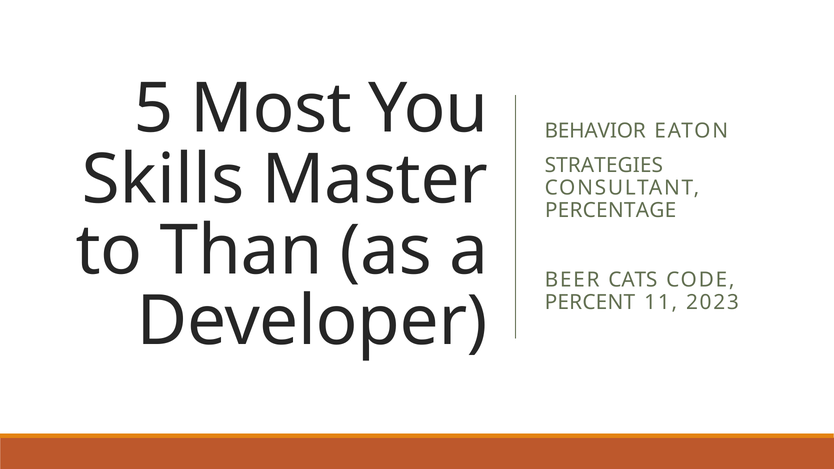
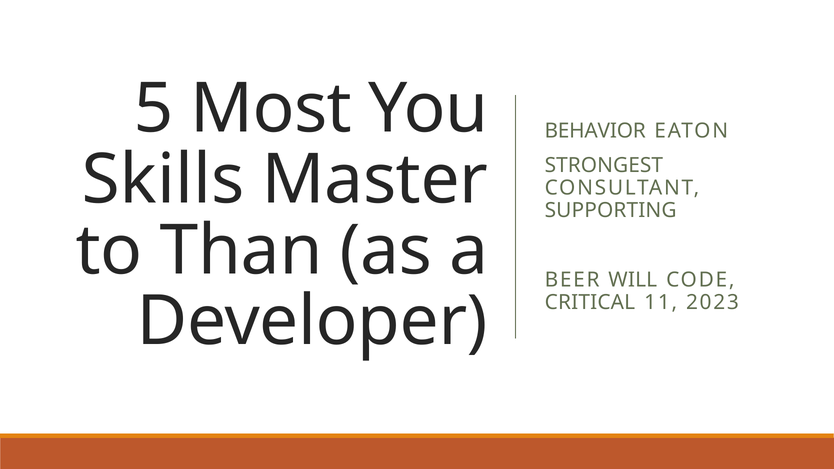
STRATEGIES: STRATEGIES -> STRONGEST
PERCENTAGE: PERCENTAGE -> SUPPORTING
CATS: CATS -> WILL
PERCENT: PERCENT -> CRITICAL
